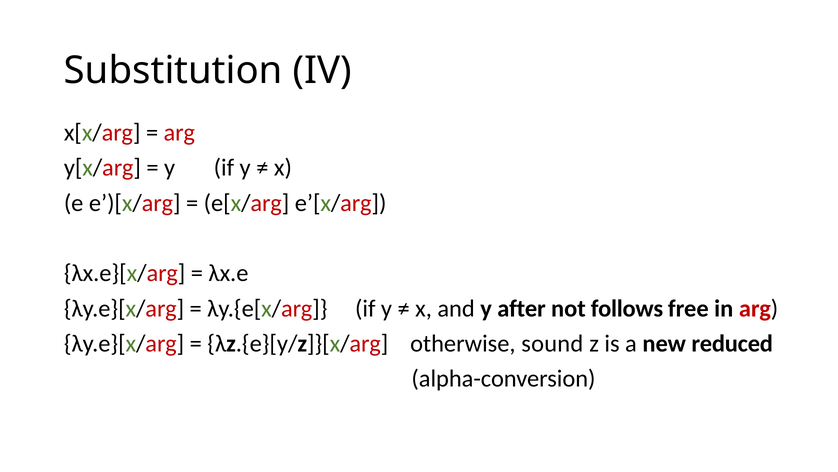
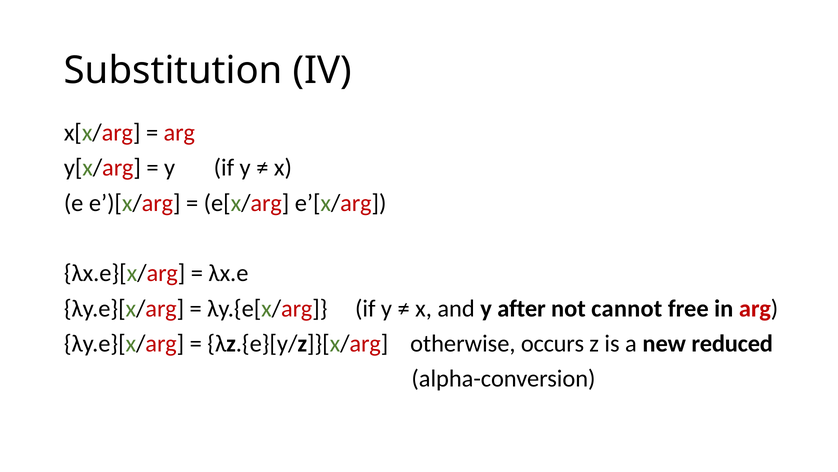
follows: follows -> cannot
sound: sound -> occurs
